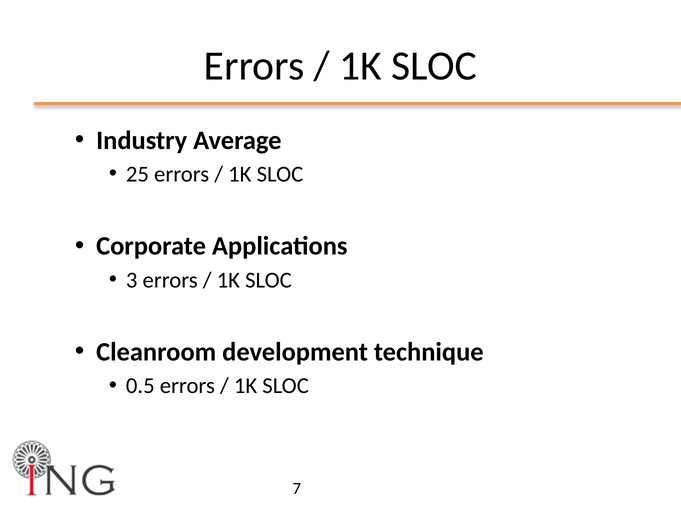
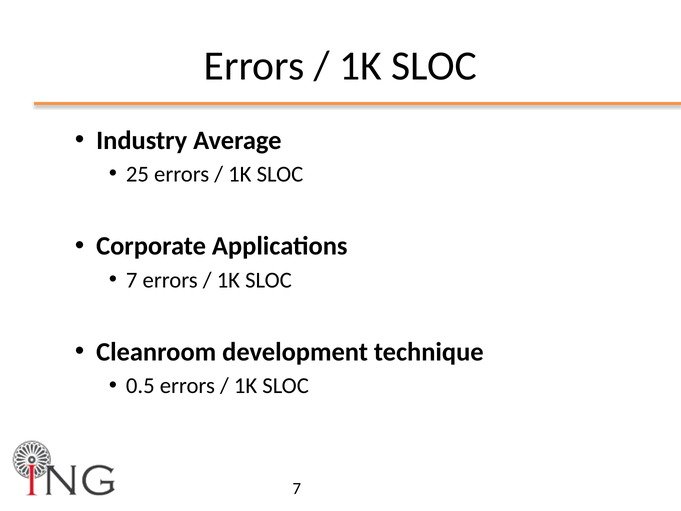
3 at (132, 280): 3 -> 7
